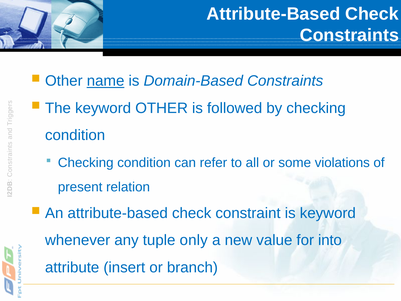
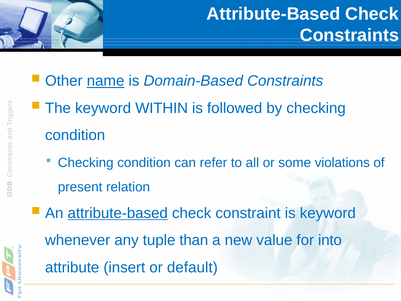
keyword OTHER: OTHER -> WITHIN
attribute-based at (118, 213) underline: none -> present
only: only -> than
branch: branch -> default
